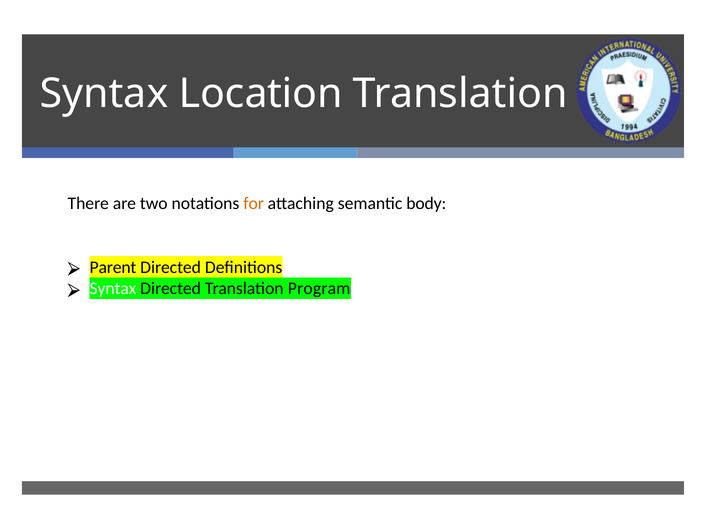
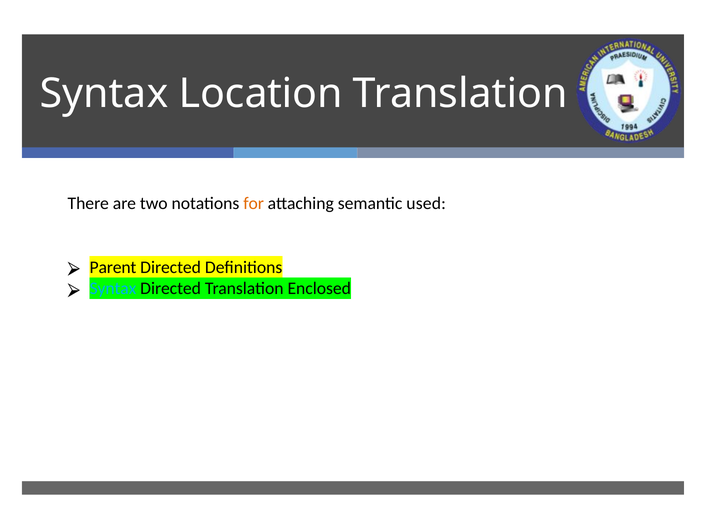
body: body -> used
Syntax at (113, 288) colour: white -> light blue
Program: Program -> Enclosed
